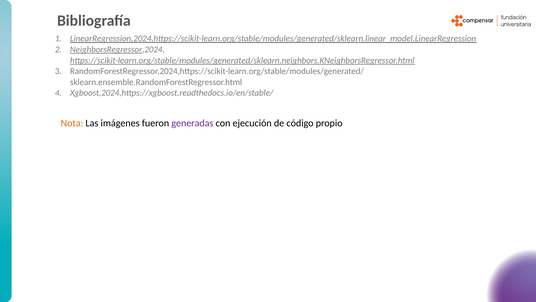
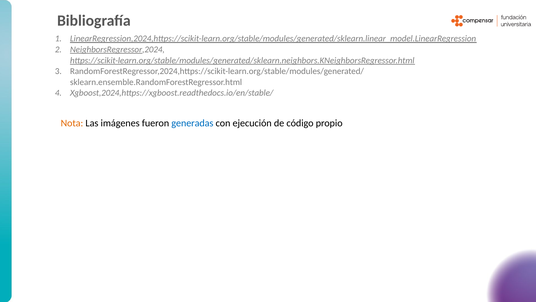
generadas colour: purple -> blue
